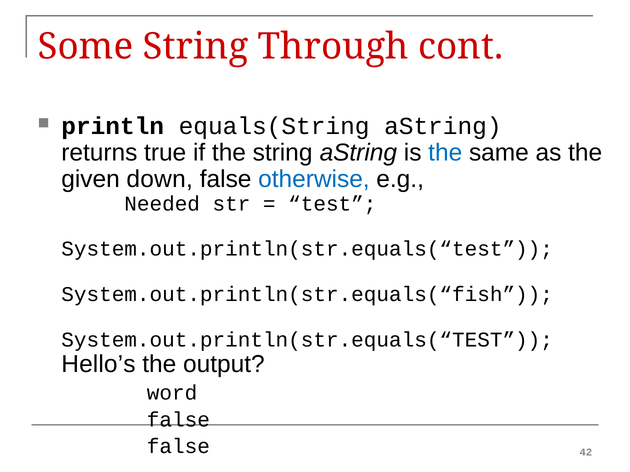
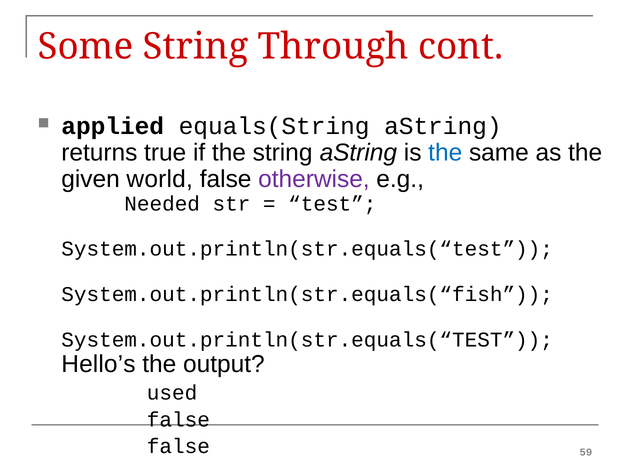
println: println -> applied
down: down -> world
otherwise colour: blue -> purple
word: word -> used
42: 42 -> 59
